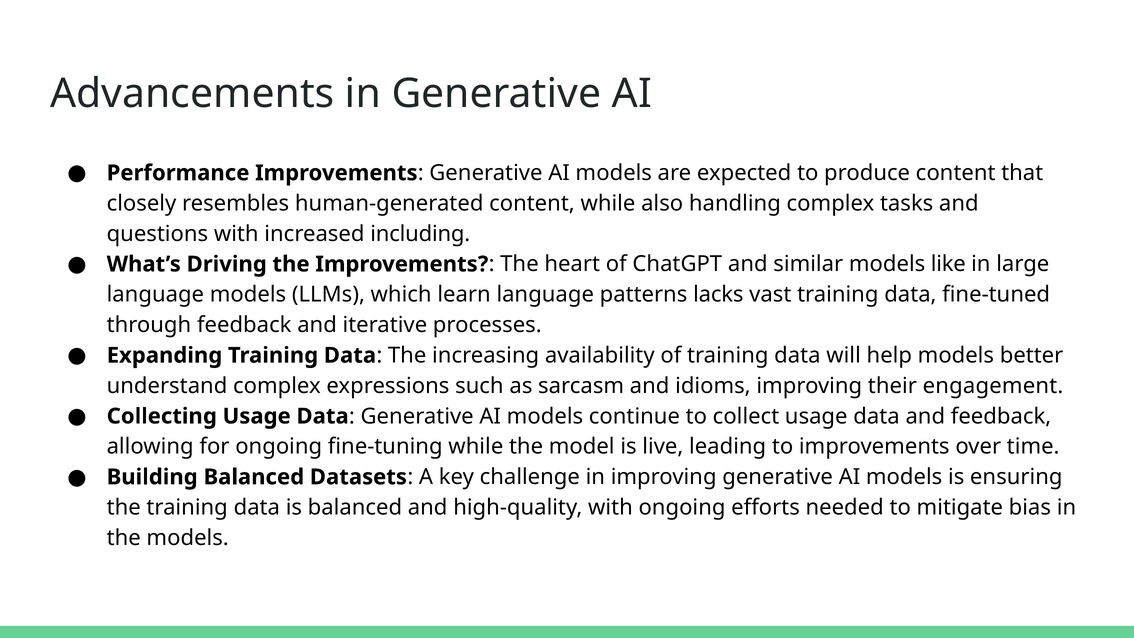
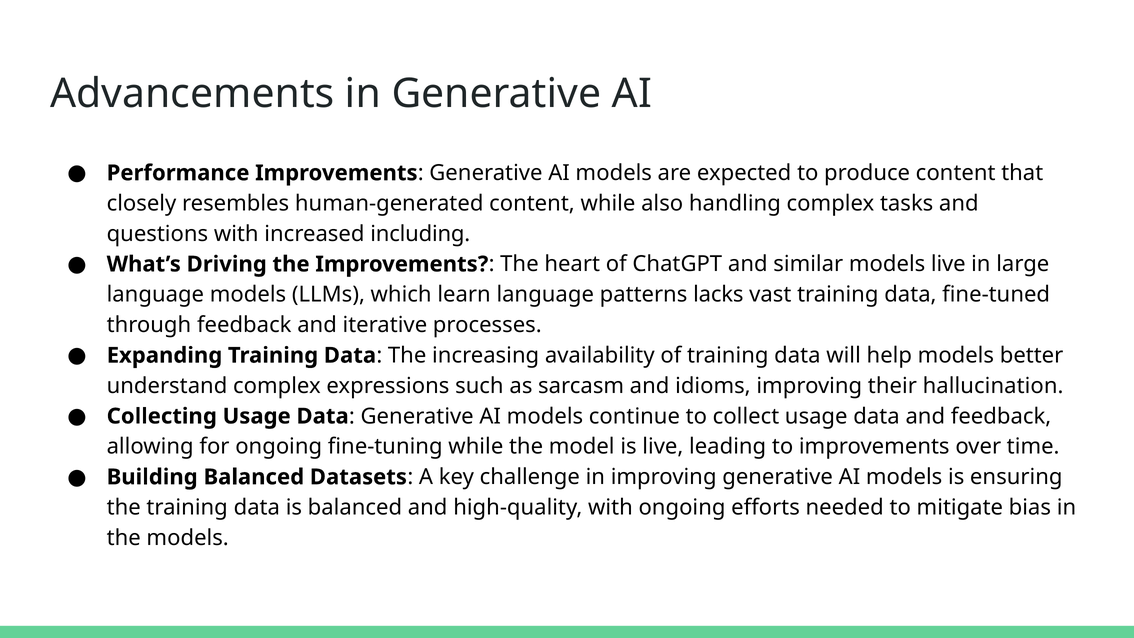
models like: like -> live
engagement: engagement -> hallucination
